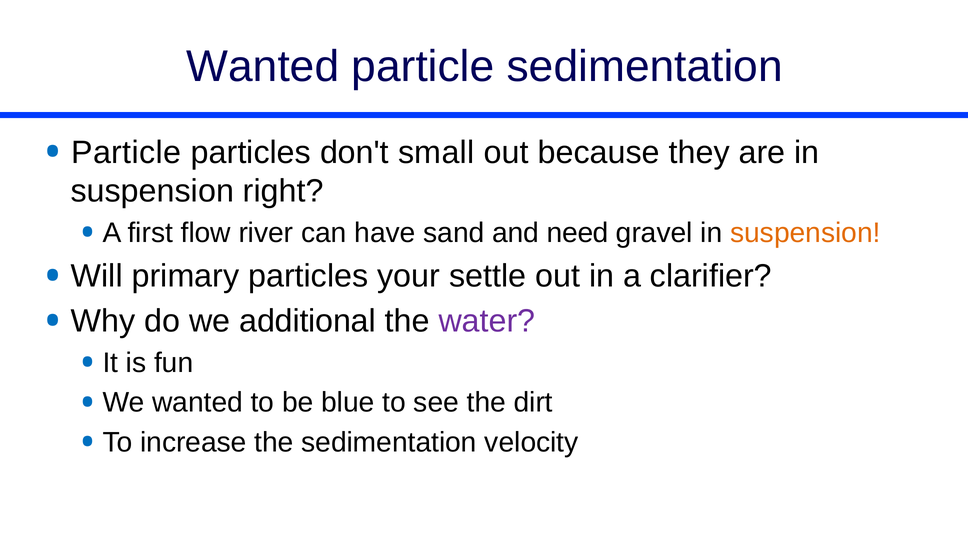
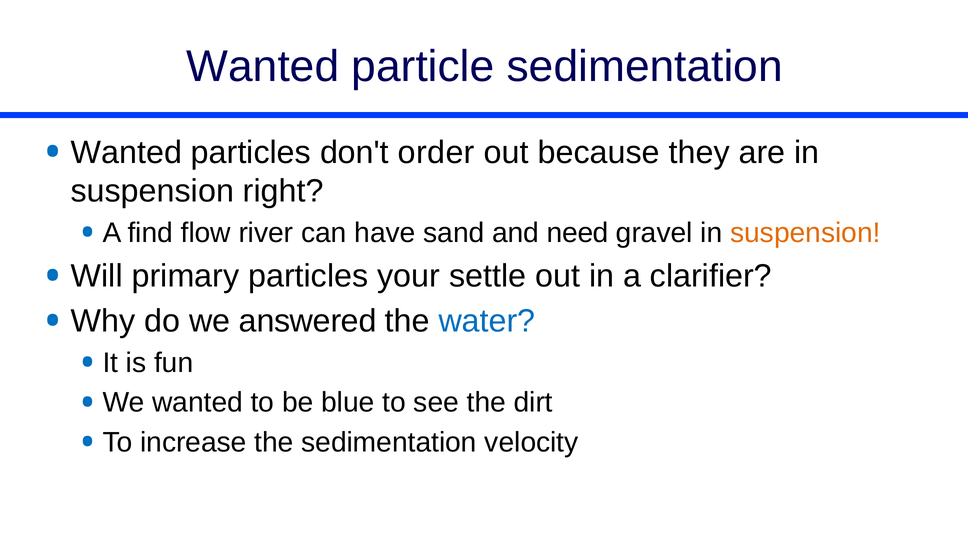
Particle at (126, 152): Particle -> Wanted
small: small -> order
first: first -> find
additional: additional -> answered
water colour: purple -> blue
